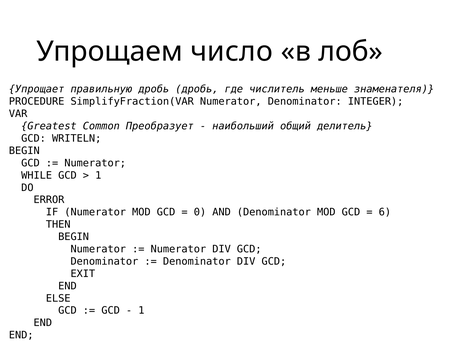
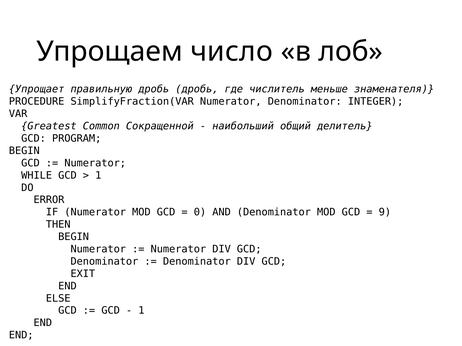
Преобразует: Преобразует -> Сокращенной
WRITELN: WRITELN -> PROGRAM
6: 6 -> 9
